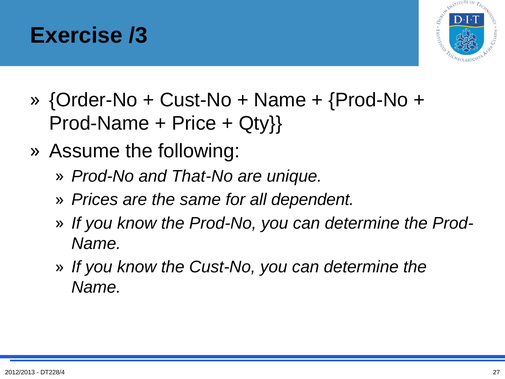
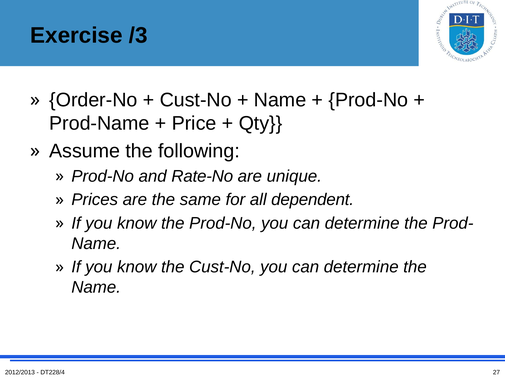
That-No: That-No -> Rate-No
